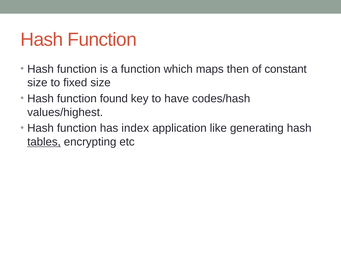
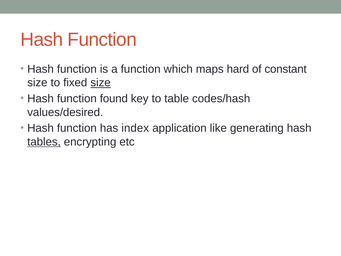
then: then -> hard
size at (101, 83) underline: none -> present
have: have -> table
values/highest: values/highest -> values/desired
